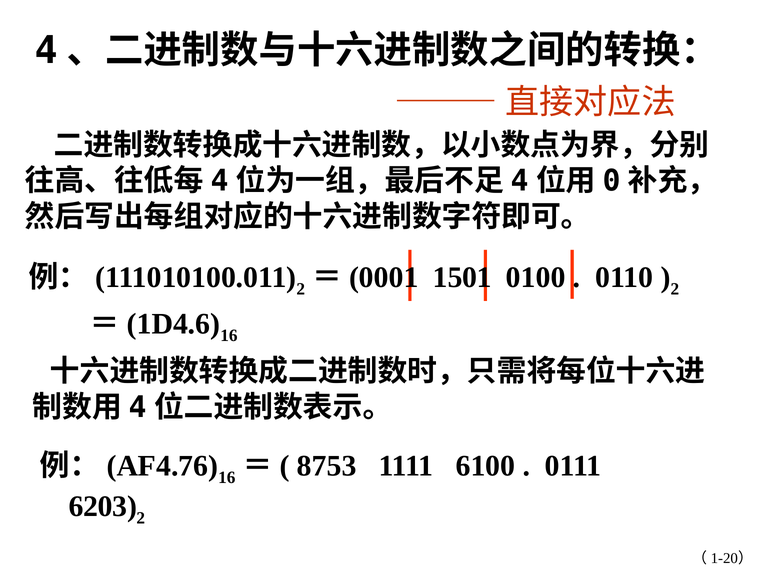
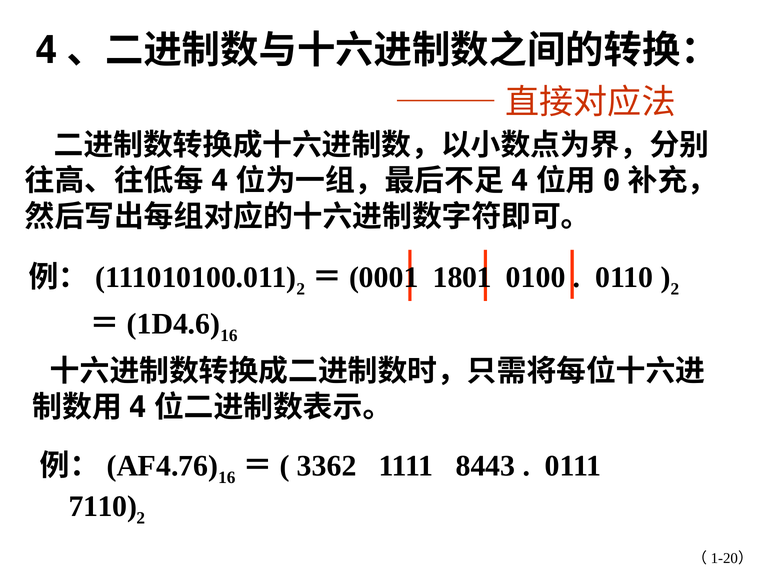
1501: 1501 -> 1801
8753: 8753 -> 3362
6100: 6100 -> 8443
6203: 6203 -> 7110
